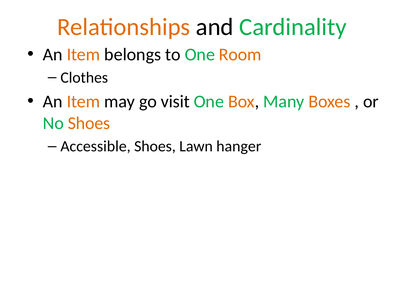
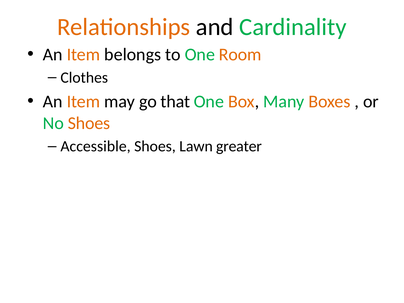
visit: visit -> that
hanger: hanger -> greater
